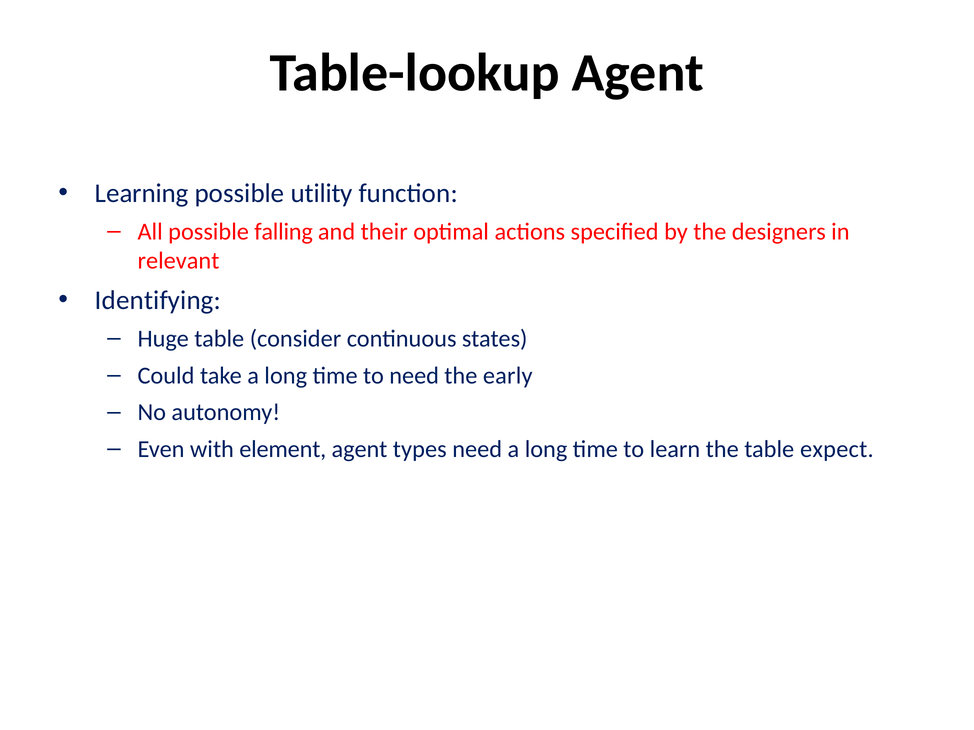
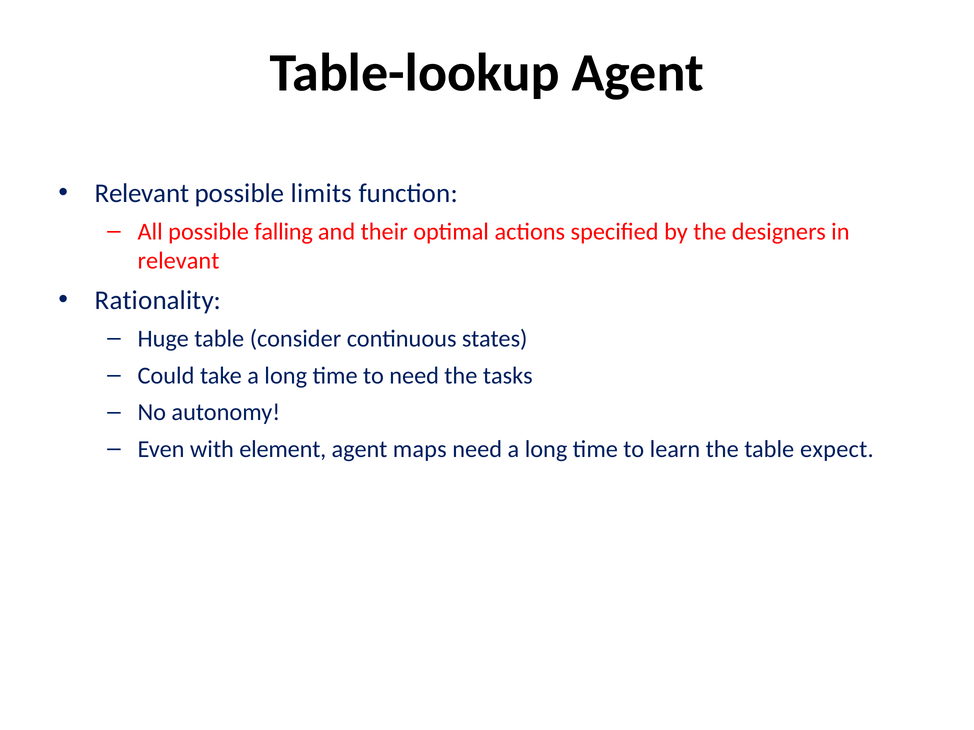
Learning at (142, 193): Learning -> Relevant
utility: utility -> limits
Identifying: Identifying -> Rationality
early: early -> tasks
types: types -> maps
